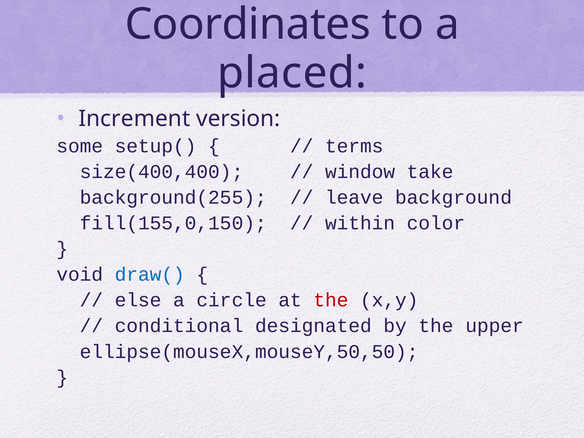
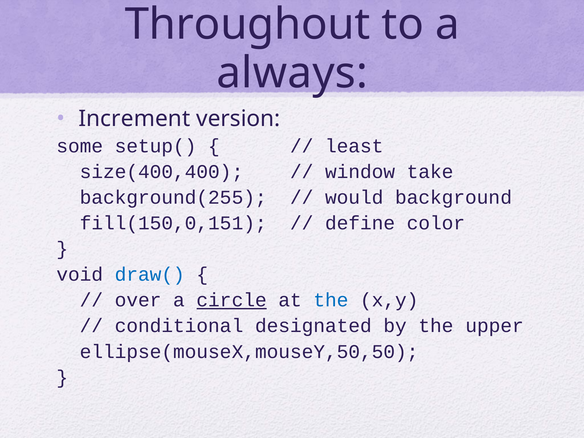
Coordinates: Coordinates -> Throughout
placed: placed -> always
terms: terms -> least
leave: leave -> would
fill(155,0,150: fill(155,0,150 -> fill(150,0,151
within: within -> define
else: else -> over
circle underline: none -> present
the at (331, 300) colour: red -> blue
